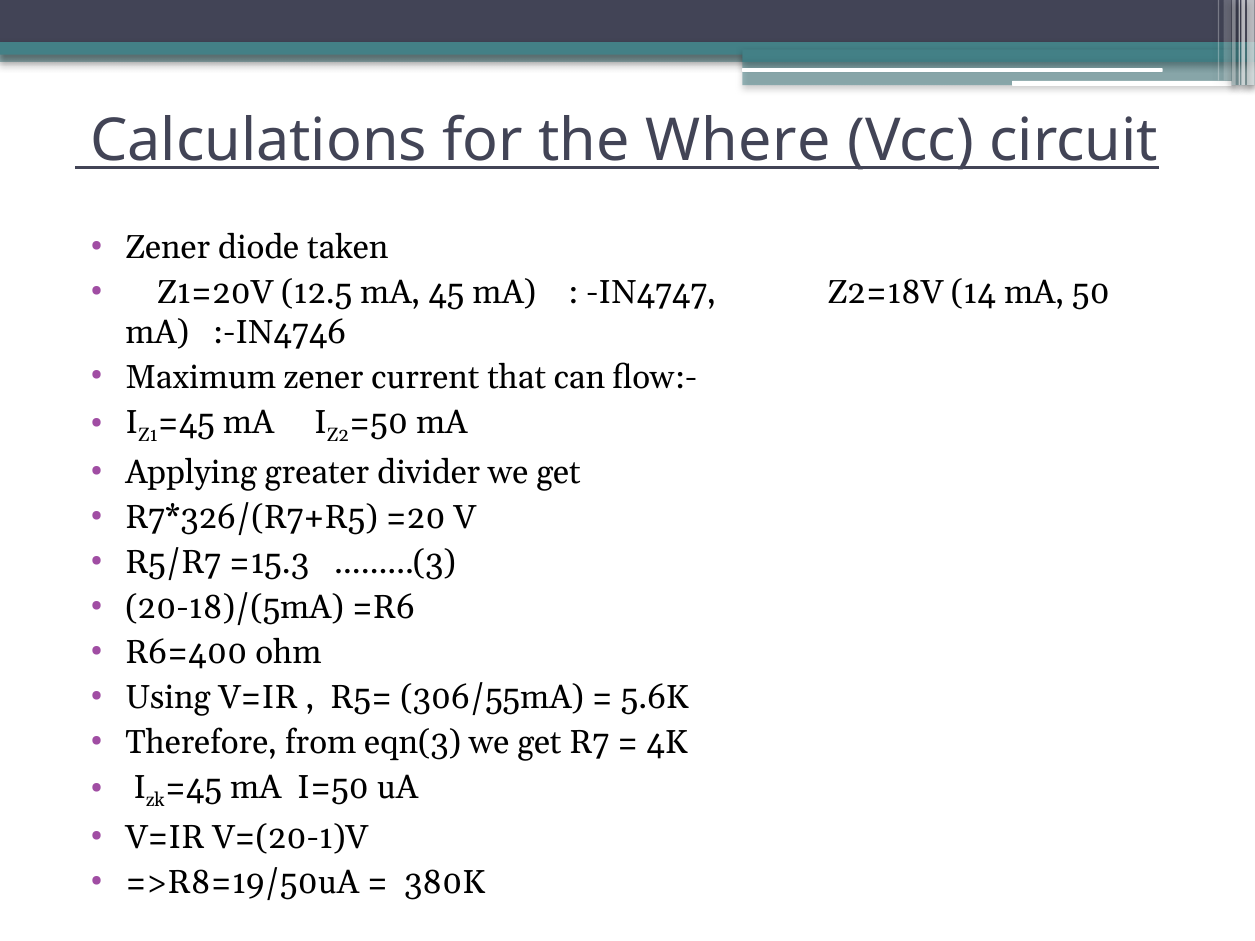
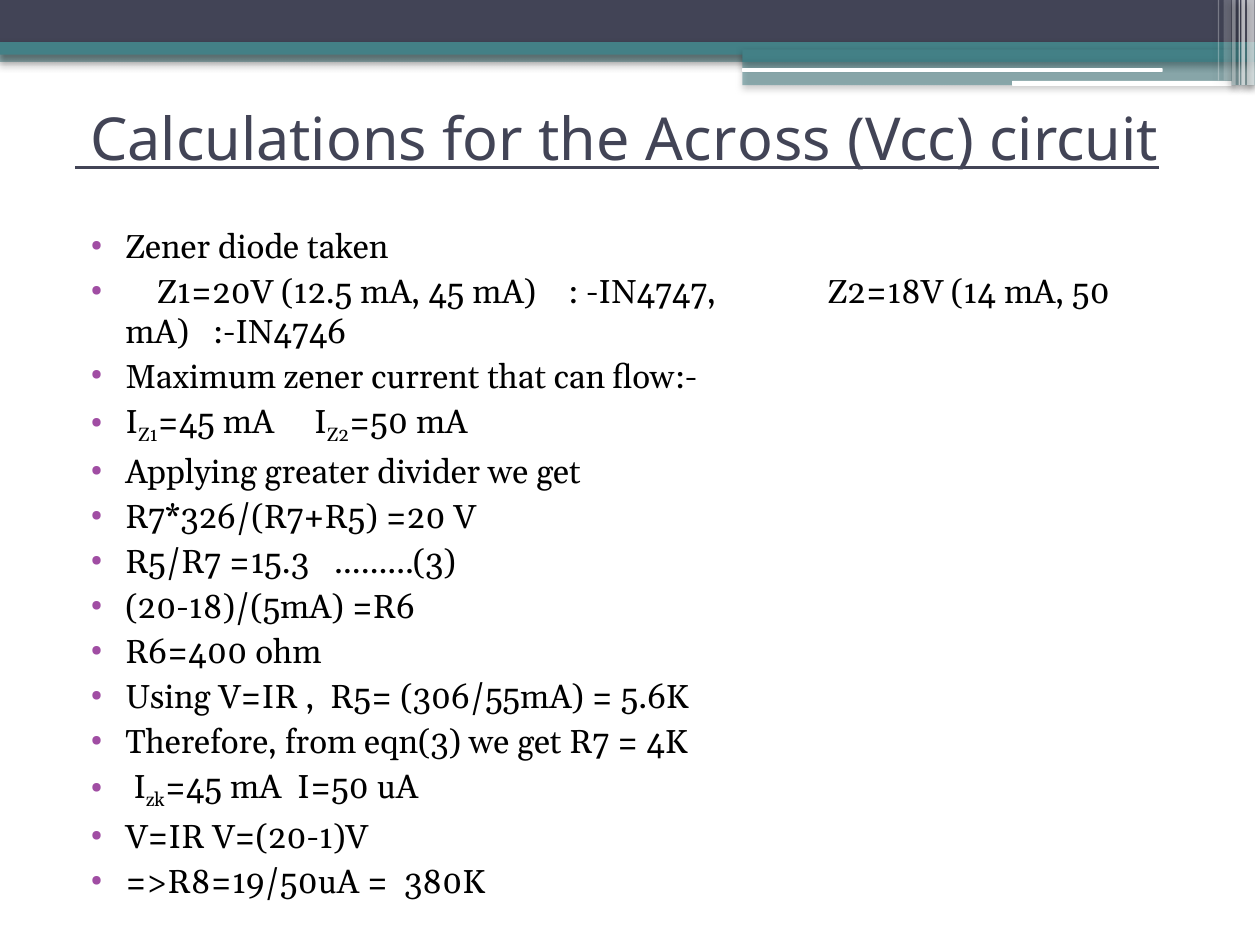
Where: Where -> Across
